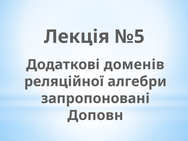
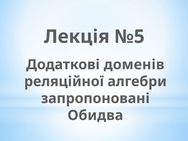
Доповн: Доповн -> Обидва
